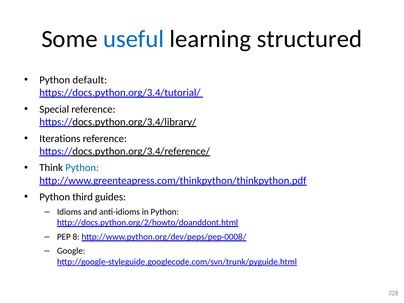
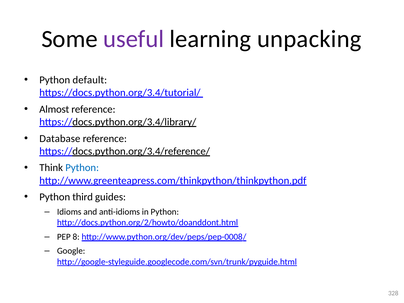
useful colour: blue -> purple
structured: structured -> unpacking
Special: Special -> Almost
Iterations: Iterations -> Database
